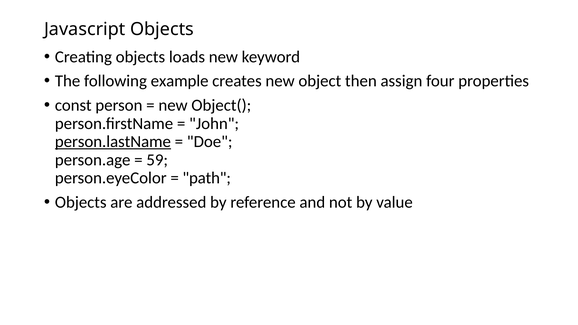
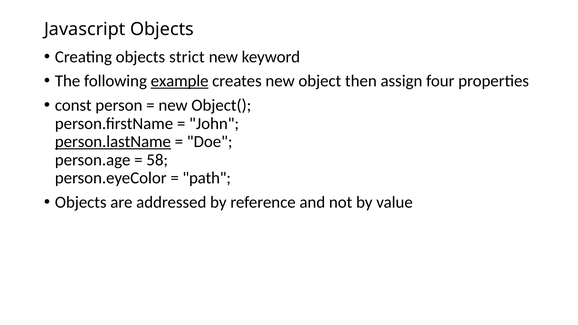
loads: loads -> strict
example underline: none -> present
59: 59 -> 58
